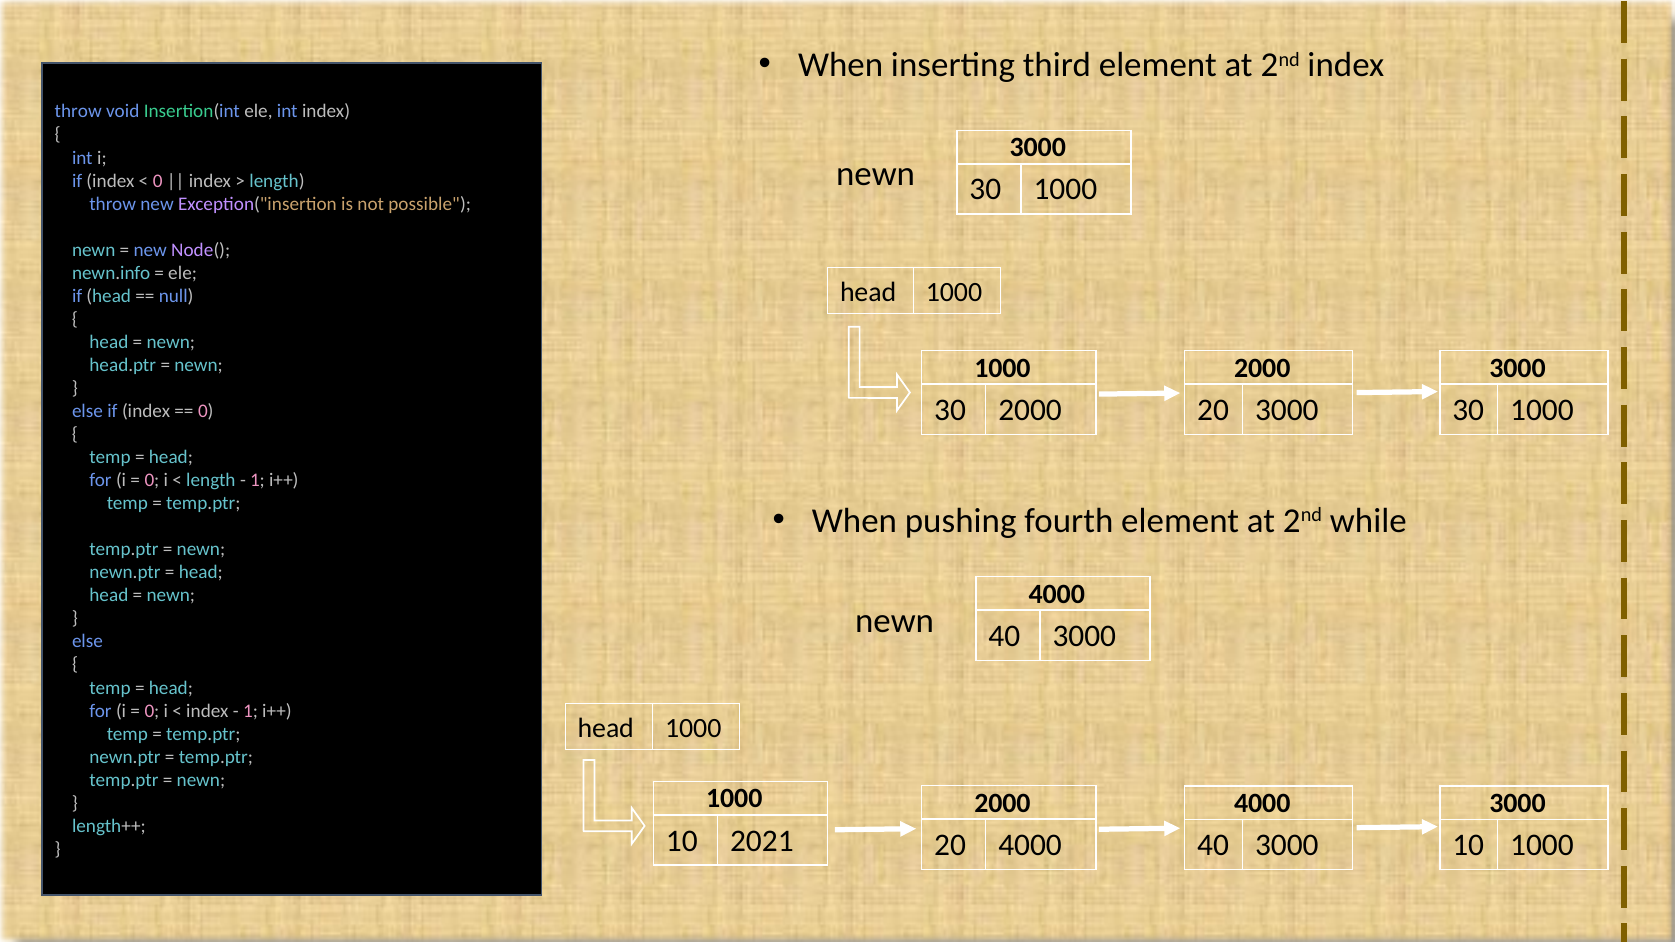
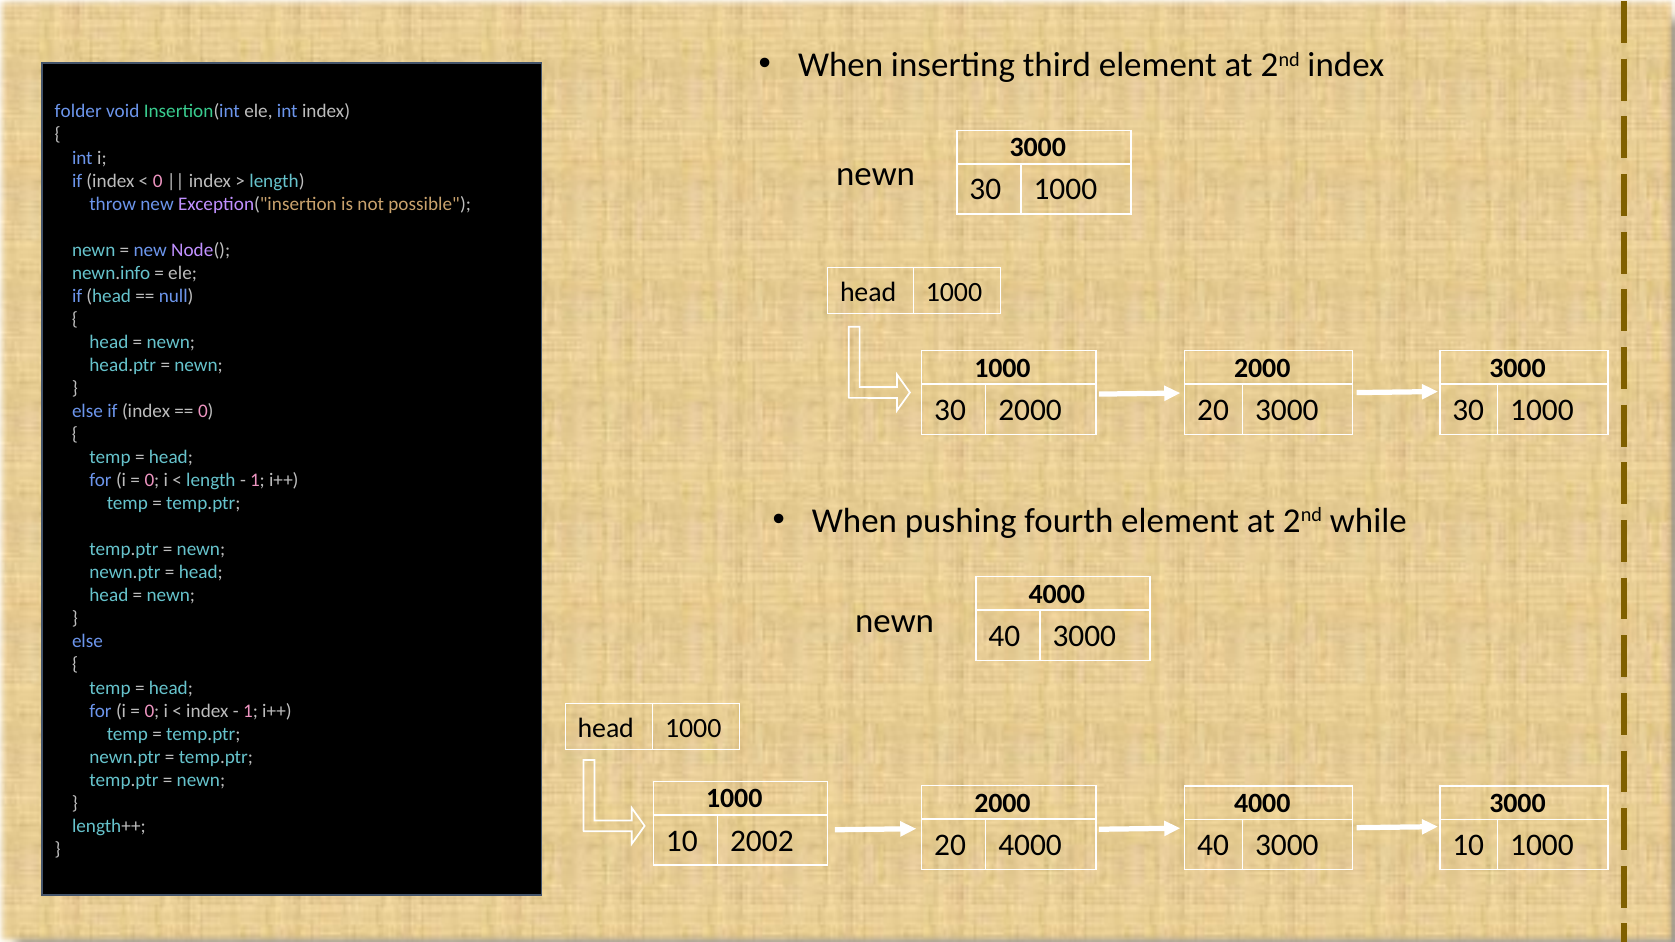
throw at (78, 112): throw -> folder
2021: 2021 -> 2002
